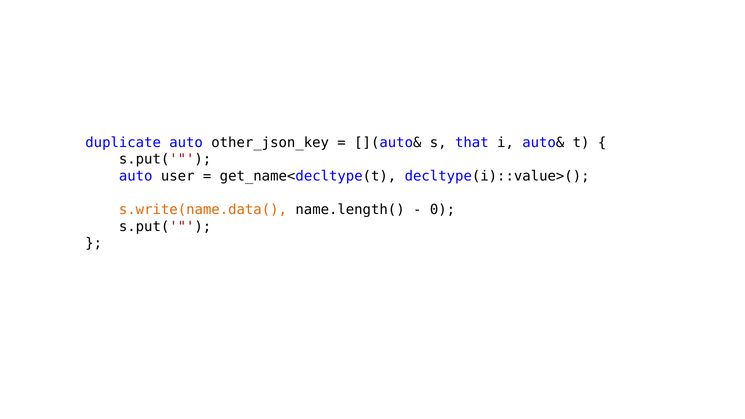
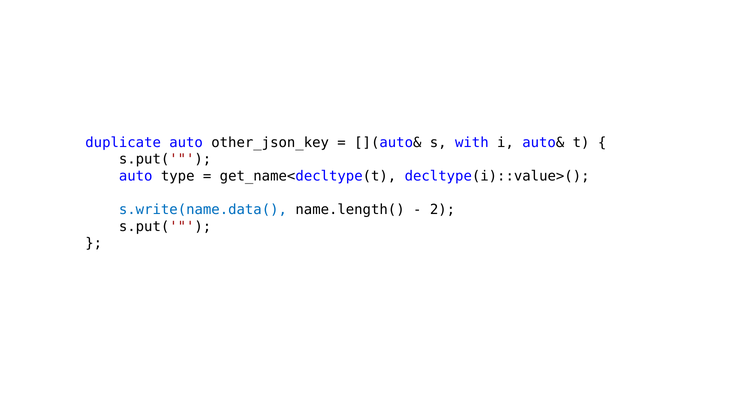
that: that -> with
user: user -> type
s.write(name.data( colour: orange -> blue
0: 0 -> 2
